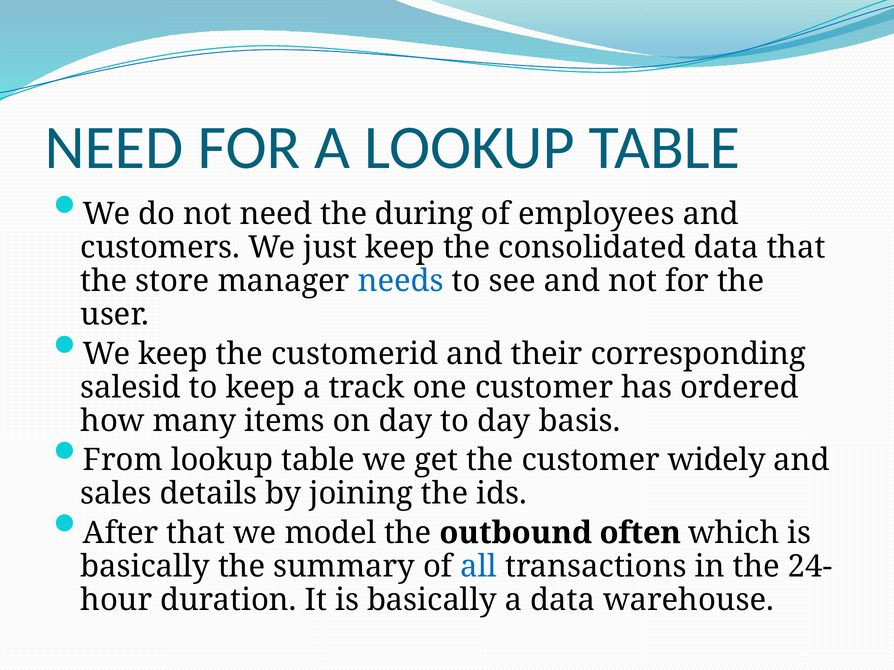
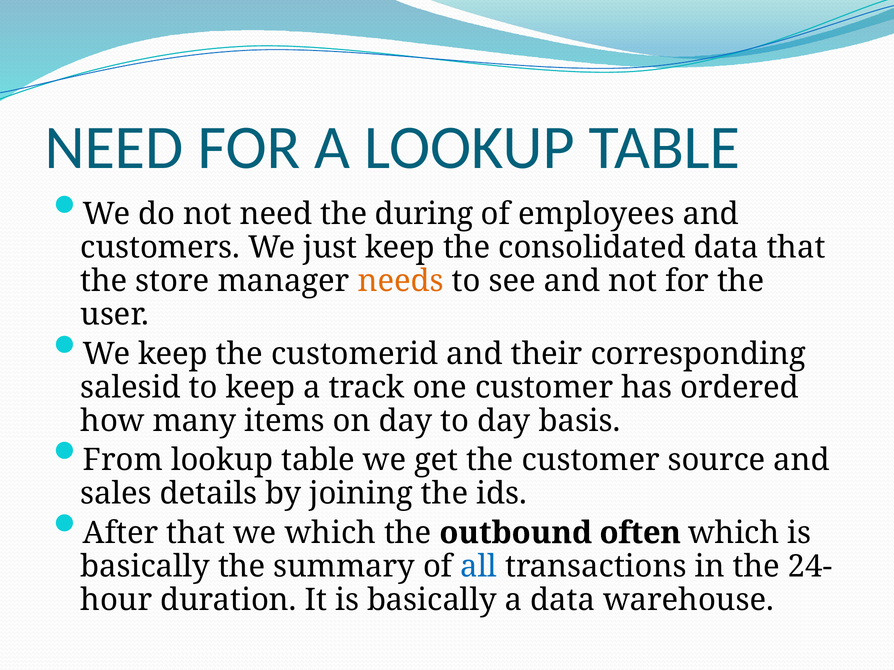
needs colour: blue -> orange
widely: widely -> source
we model: model -> which
